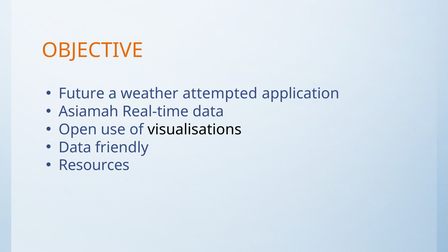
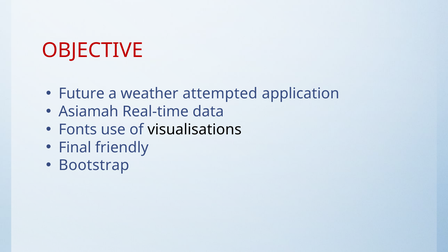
OBJECTIVE colour: orange -> red
Open: Open -> Fonts
Data at (75, 147): Data -> Final
Resources: Resources -> Bootstrap
